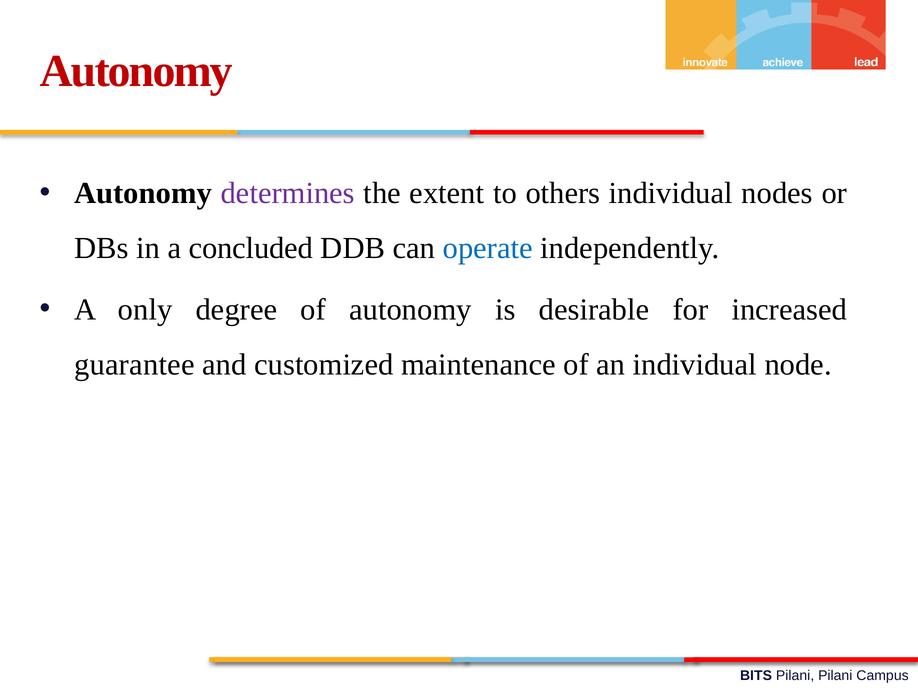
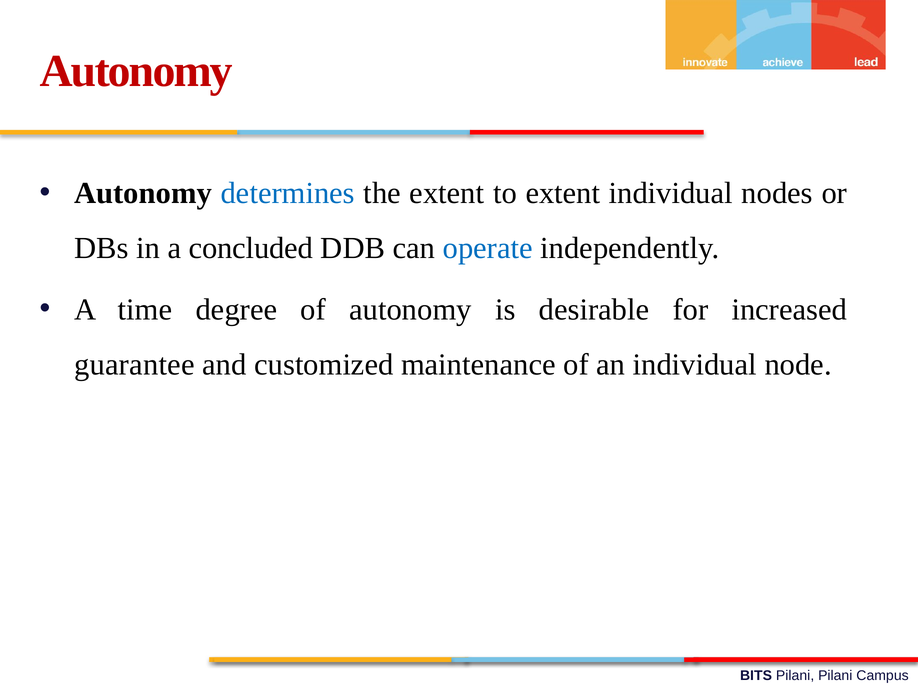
determines colour: purple -> blue
to others: others -> extent
only: only -> time
